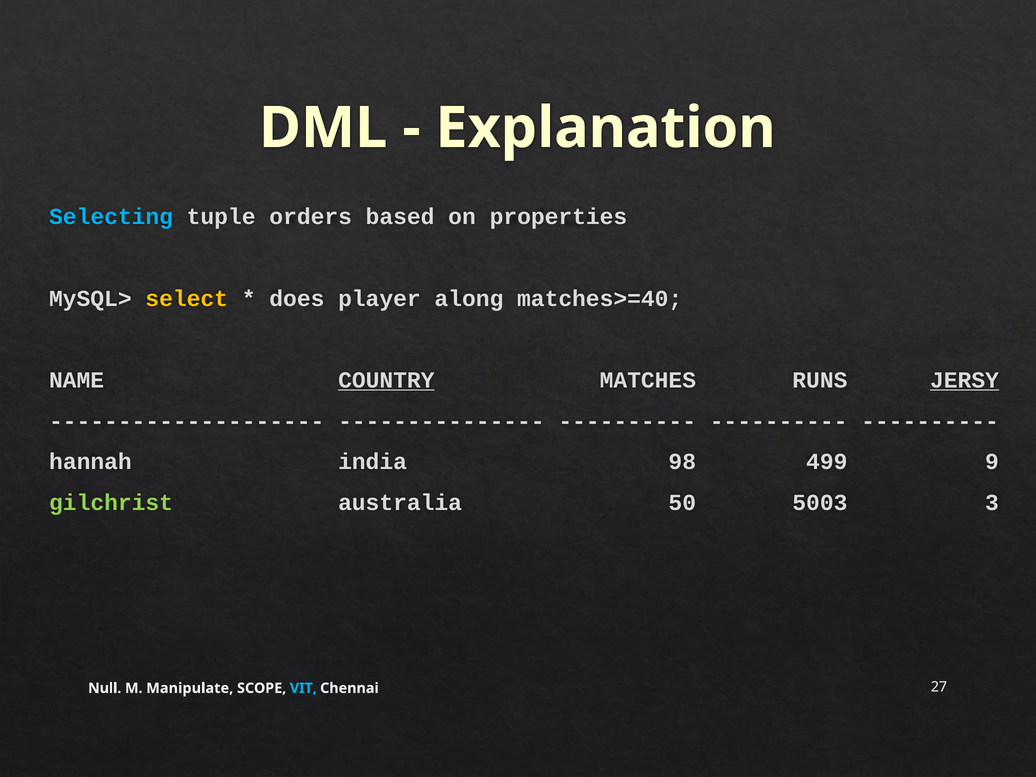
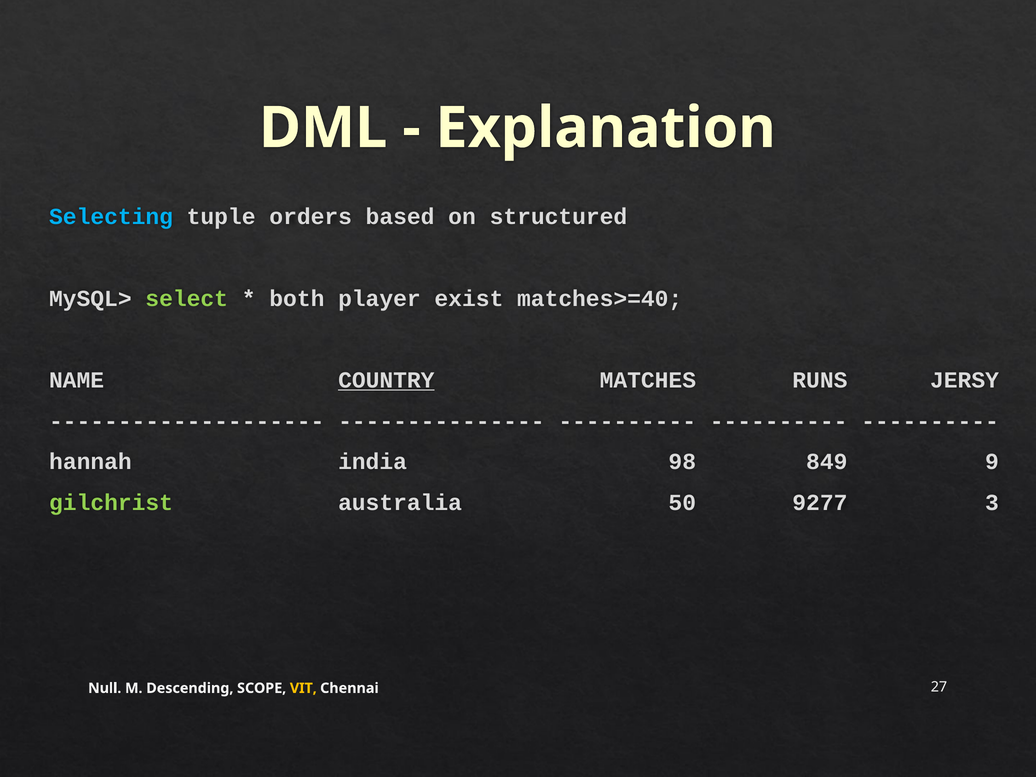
properties: properties -> structured
select colour: yellow -> light green
does: does -> both
along: along -> exist
JERSY underline: present -> none
499: 499 -> 849
5003: 5003 -> 9277
Manipulate: Manipulate -> Descending
VIT colour: light blue -> yellow
